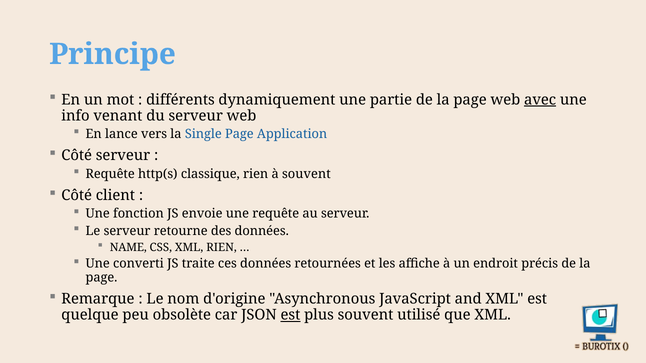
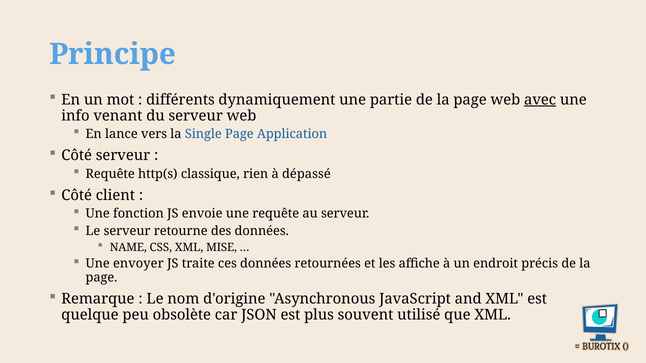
à souvent: souvent -> dépassé
XML RIEN: RIEN -> MISE
converti: converti -> envoyer
est at (290, 315) underline: present -> none
